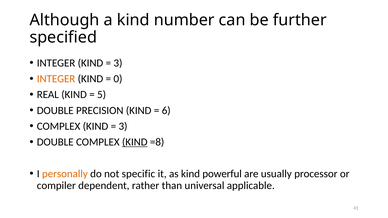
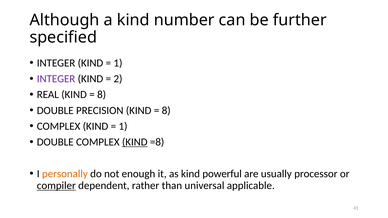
3 at (118, 63): 3 -> 1
INTEGER at (56, 79) colour: orange -> purple
0: 0 -> 2
5 at (102, 95): 5 -> 8
6 at (166, 111): 6 -> 8
3 at (123, 126): 3 -> 1
specific: specific -> enough
compiler underline: none -> present
